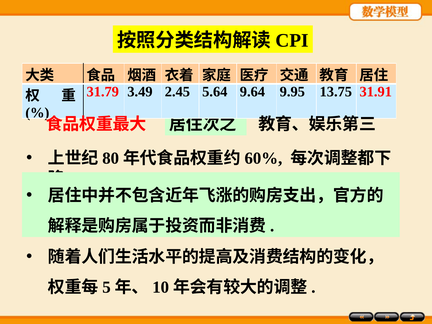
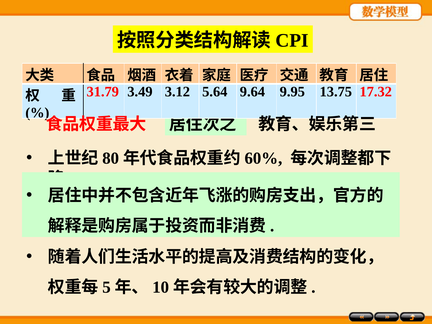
2.45: 2.45 -> 3.12
31.91: 31.91 -> 17.32
